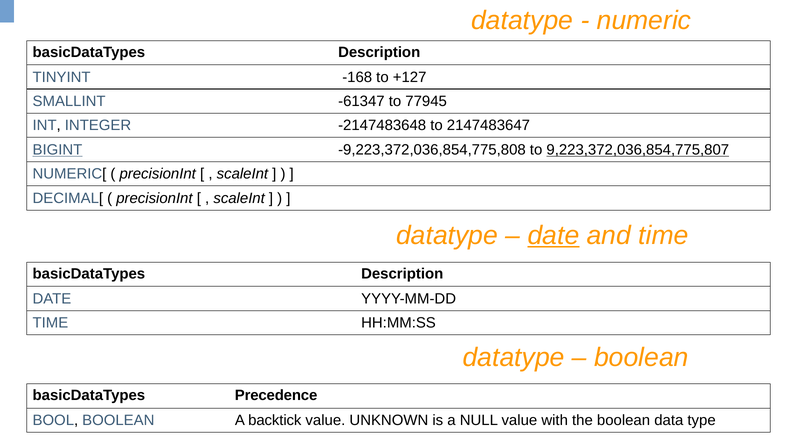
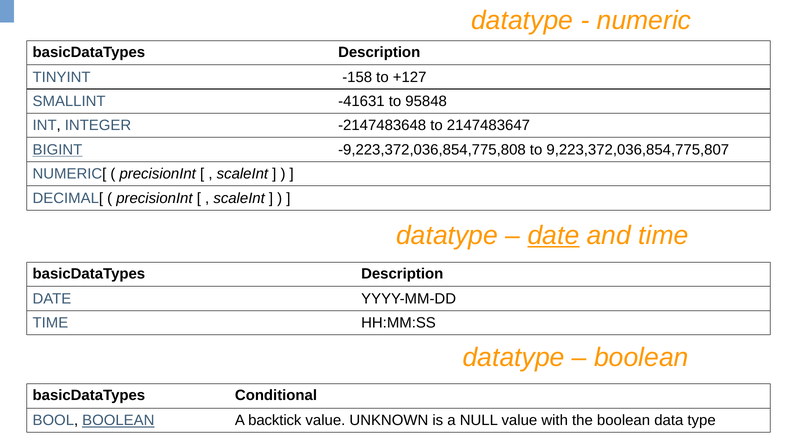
-168: -168 -> -158
-61347: -61347 -> -41631
77945: 77945 -> 95848
9,223,372,036,854,775,807 underline: present -> none
Precedence: Precedence -> Conditional
BOOLEAN at (118, 421) underline: none -> present
